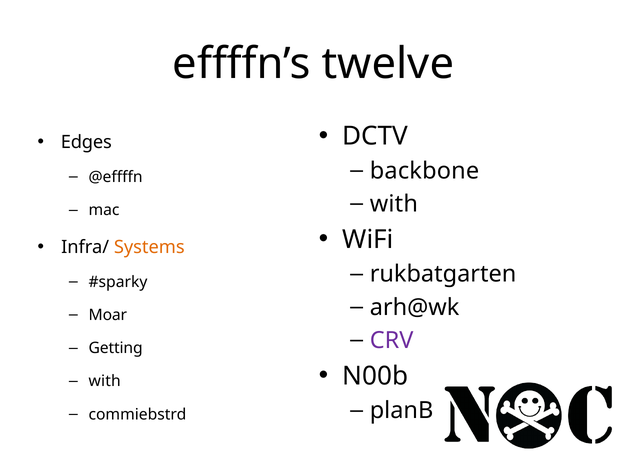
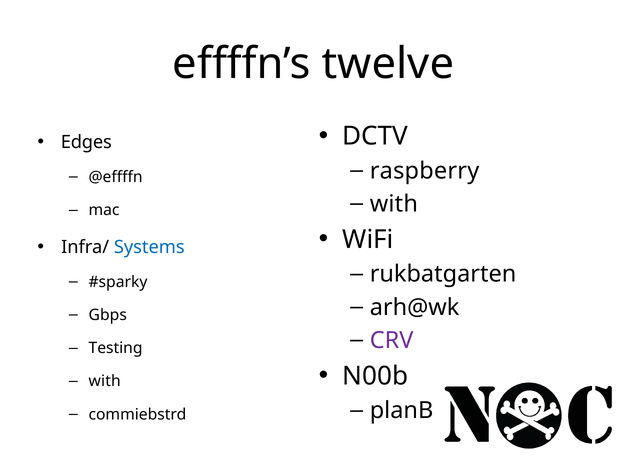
backbone: backbone -> raspberry
Systems colour: orange -> blue
Moar: Moar -> Gbps
Getting: Getting -> Testing
